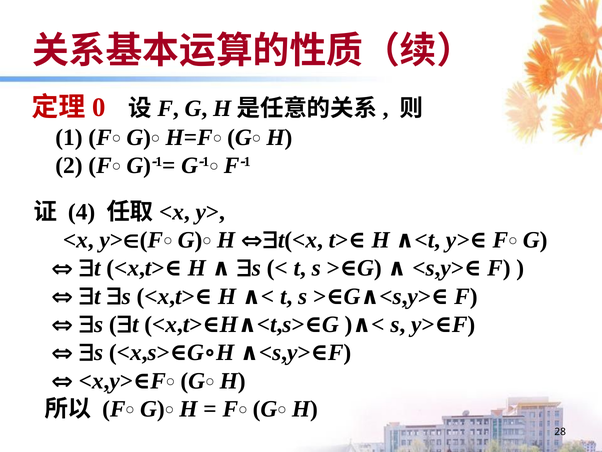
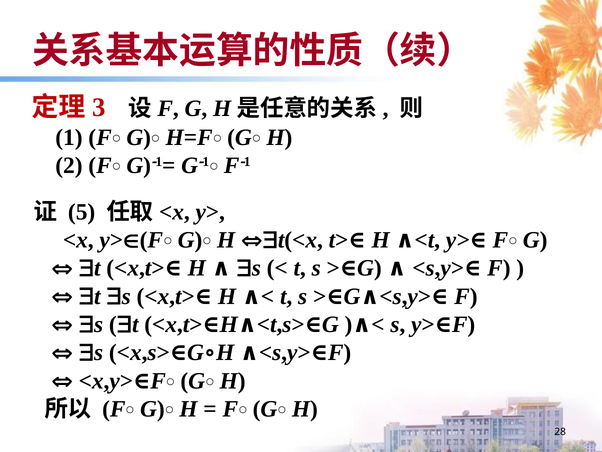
0: 0 -> 3
4: 4 -> 5
